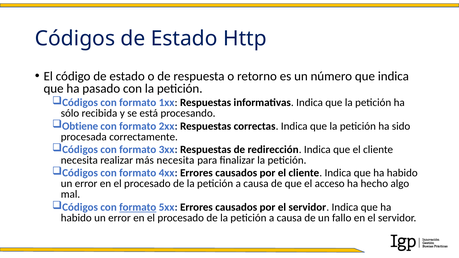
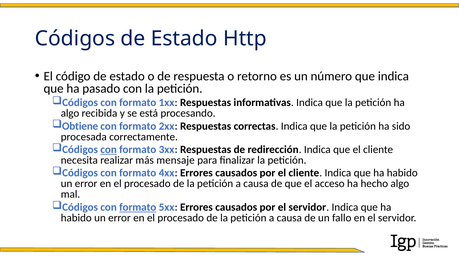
sólo at (70, 113): sólo -> algo
con at (109, 150) underline: none -> present
más necesita: necesita -> mensaje
